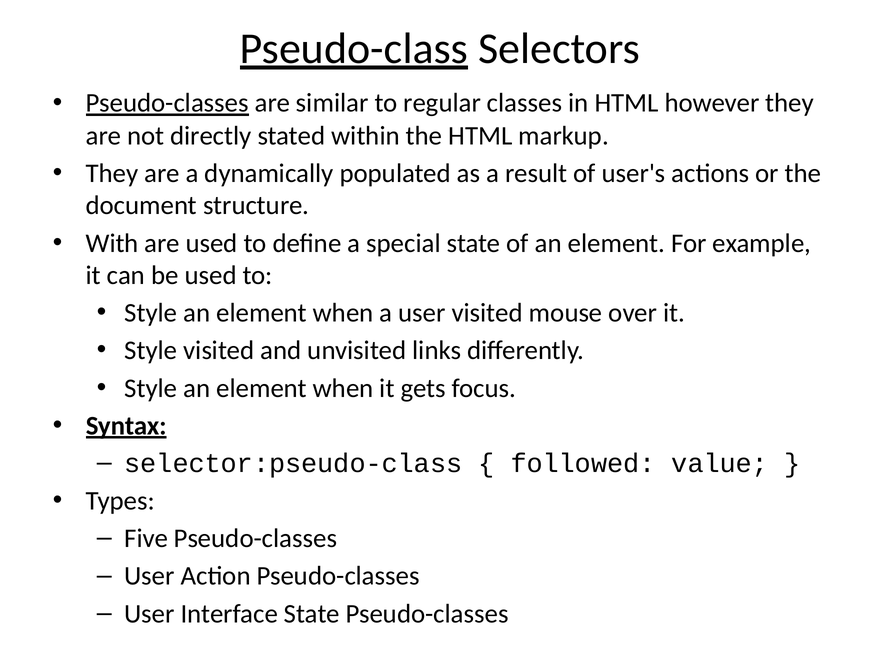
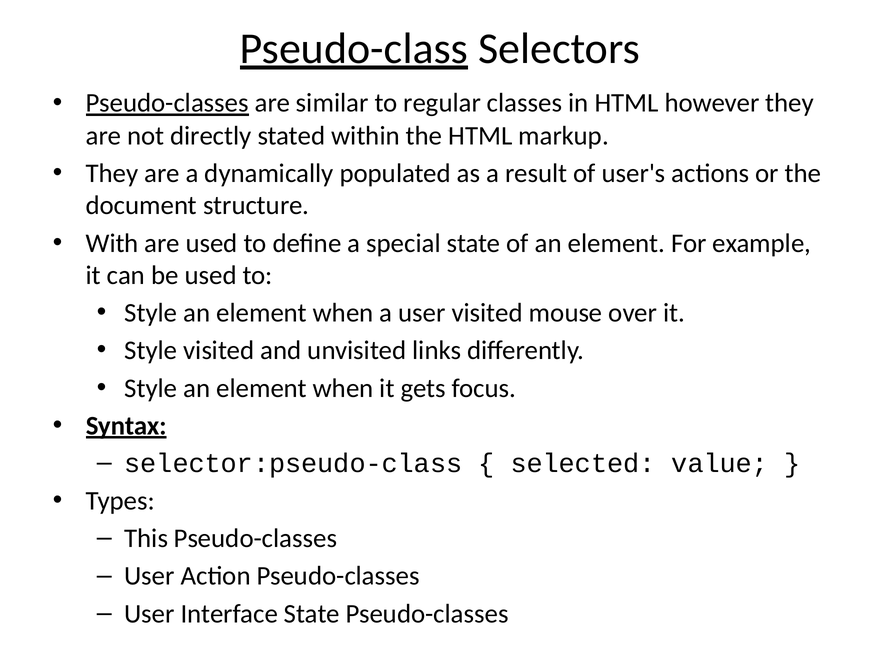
followed: followed -> selected
Five: Five -> This
